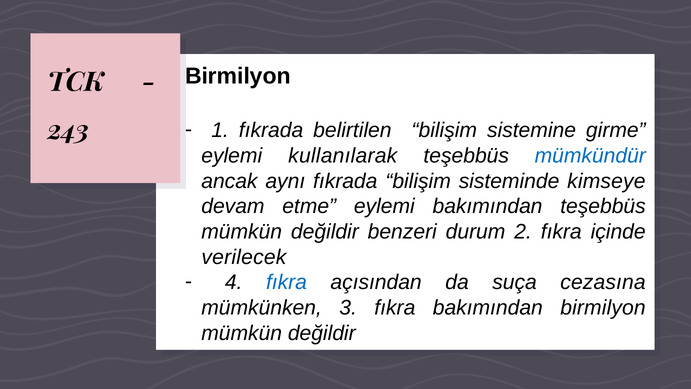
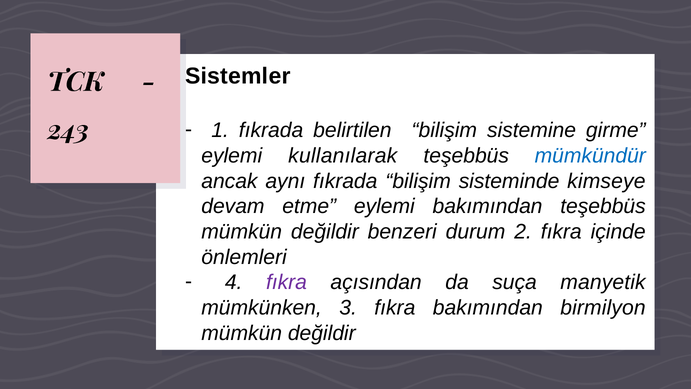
Birmilyon at (238, 76): Birmilyon -> Sistemler
verilecek: verilecek -> önlemleri
fıkra at (286, 282) colour: blue -> purple
cezasına: cezasına -> manyetik
